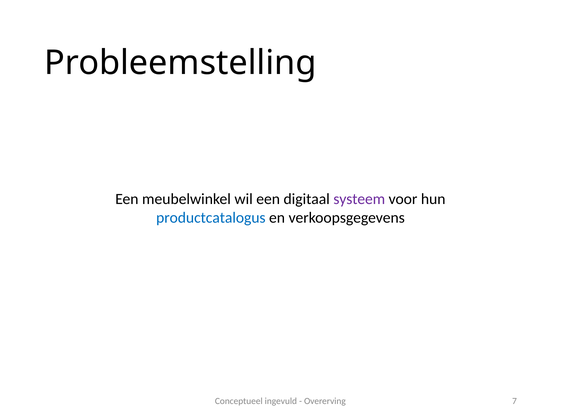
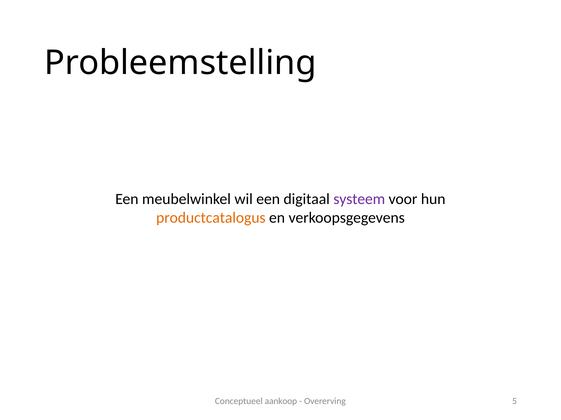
productcatalogus colour: blue -> orange
ingevuld: ingevuld -> aankoop
7: 7 -> 5
